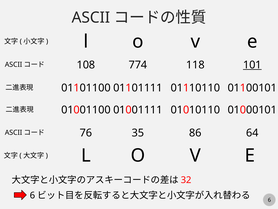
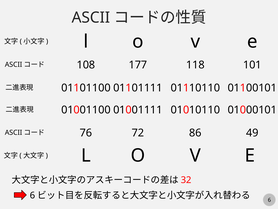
774: 774 -> 177
101 underline: present -> none
35: 35 -> 72
64: 64 -> 49
